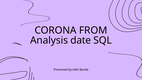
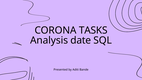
FROM: FROM -> TASKS
